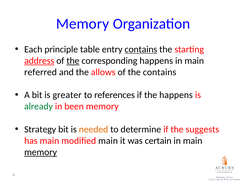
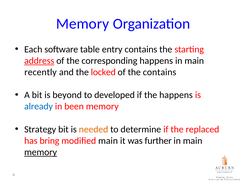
principle: principle -> software
contains at (141, 49) underline: present -> none
the at (73, 61) underline: present -> none
referred: referred -> recently
allows: allows -> locked
greater: greater -> beyond
references: references -> developed
already colour: green -> blue
suggests: suggests -> replaced
has main: main -> bring
certain: certain -> further
